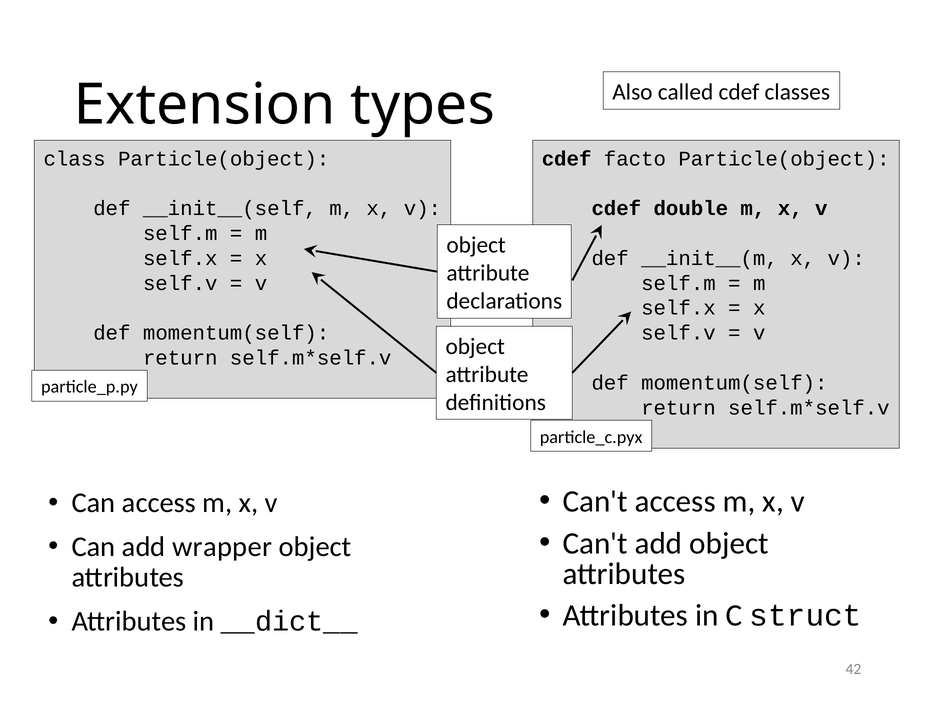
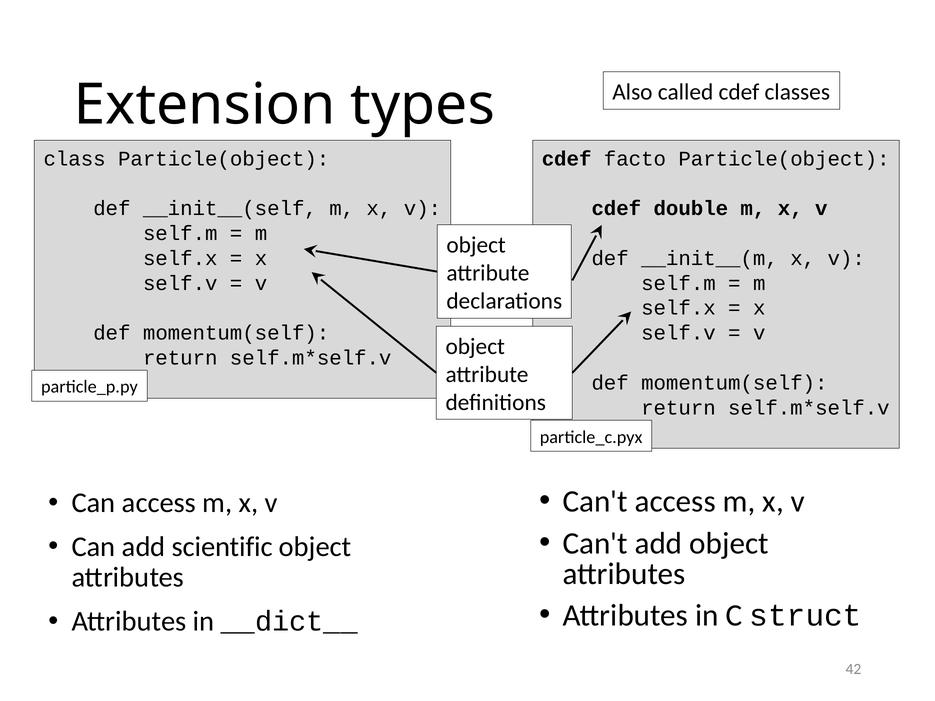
wrapper: wrapper -> scientific
